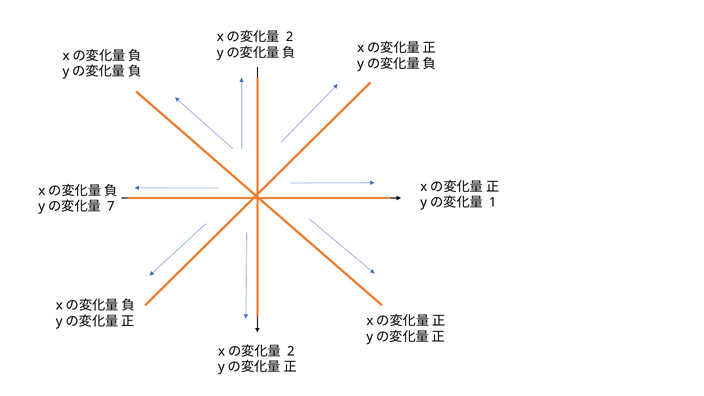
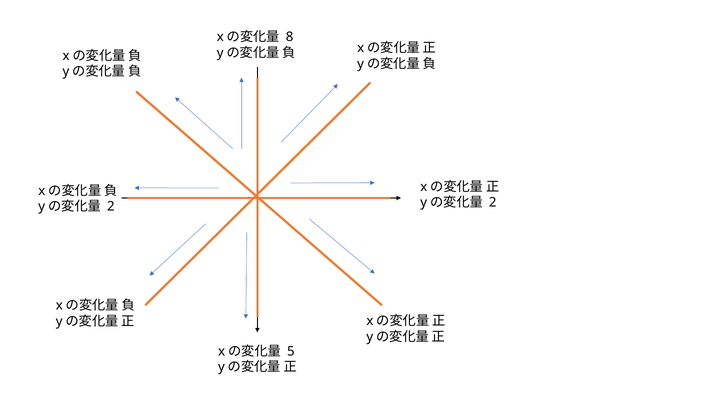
2 at (290, 37): 2 -> 8
1 at (493, 203): 1 -> 2
7 at (111, 207): 7 -> 2
2 at (291, 351): 2 -> 5
